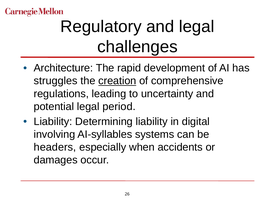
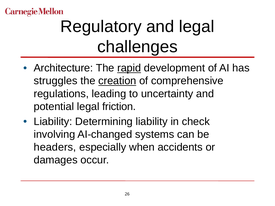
rapid underline: none -> present
period: period -> friction
digital: digital -> check
AI-syllables: AI-syllables -> AI-changed
